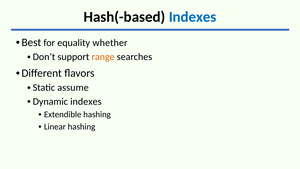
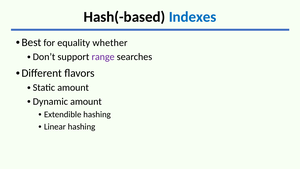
range colour: orange -> purple
Static assume: assume -> amount
Dynamic indexes: indexes -> amount
